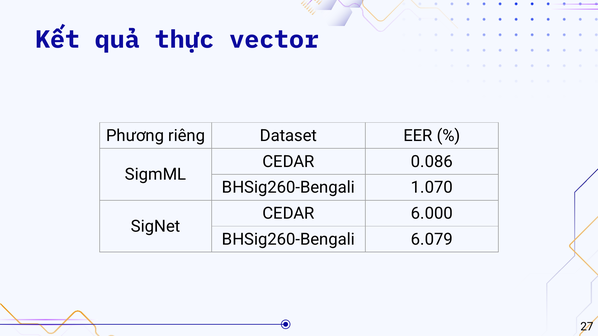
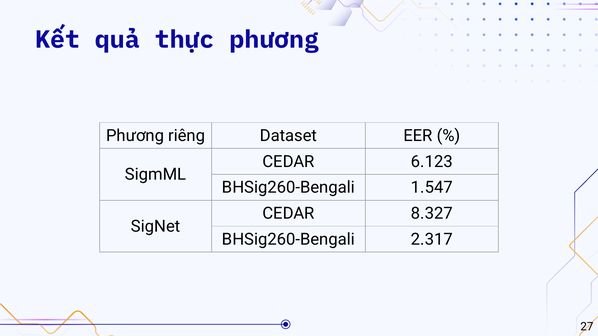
thực vector: vector -> phương
0.086: 0.086 -> 6.123
1.070: 1.070 -> 1.547
6.000: 6.000 -> 8.327
6.079: 6.079 -> 2.317
